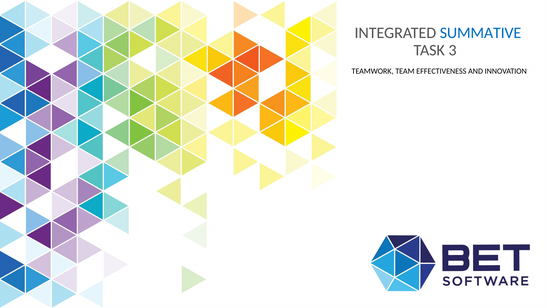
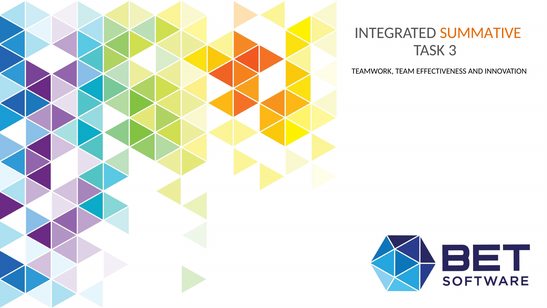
SUMMATIVE colour: blue -> orange
